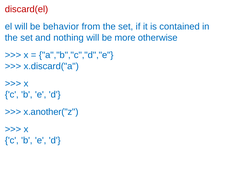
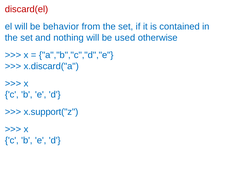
more: more -> used
x.another("z: x.another("z -> x.support("z
